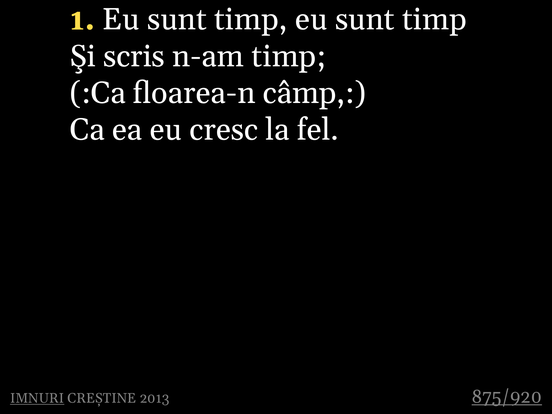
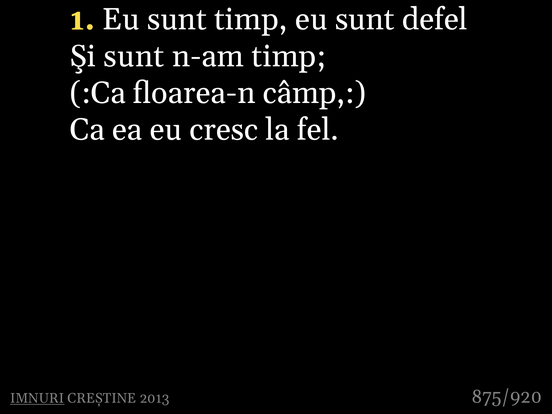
timp at (435, 19): timp -> defel
Şi scris: scris -> sunt
875/920 underline: present -> none
